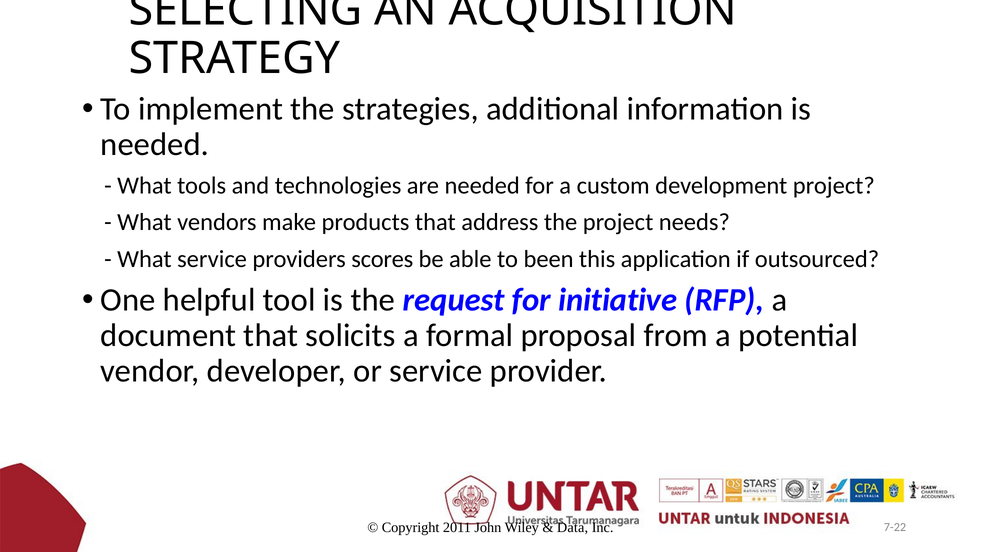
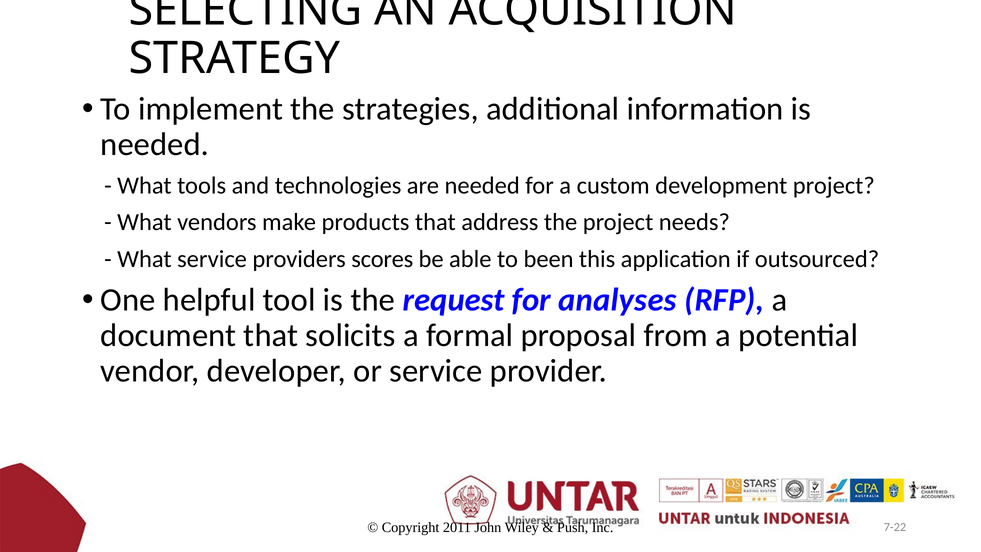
initiative: initiative -> analyses
Data: Data -> Push
